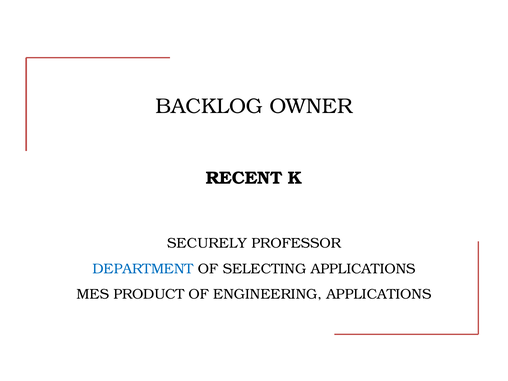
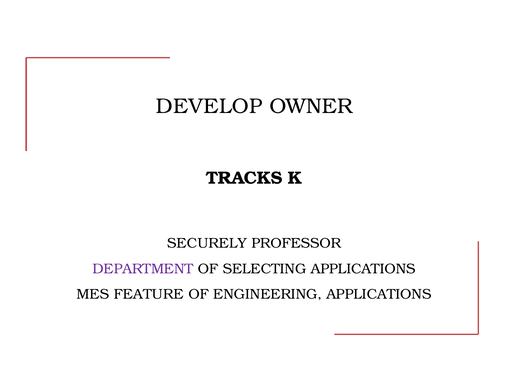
BACKLOG: BACKLOG -> DEVELOP
RECENT: RECENT -> TRACKS
DEPARTMENT colour: blue -> purple
PRODUCT: PRODUCT -> FEATURE
